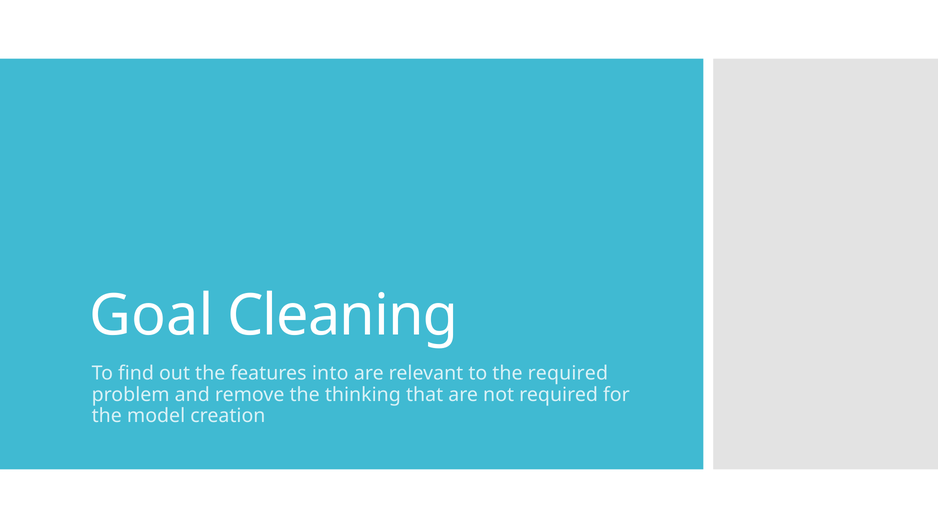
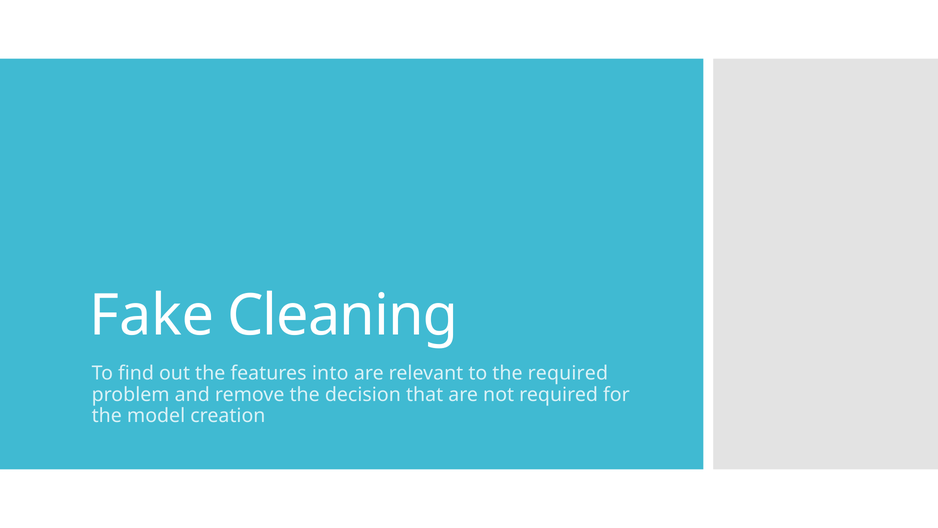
Goal: Goal -> Fake
thinking: thinking -> decision
